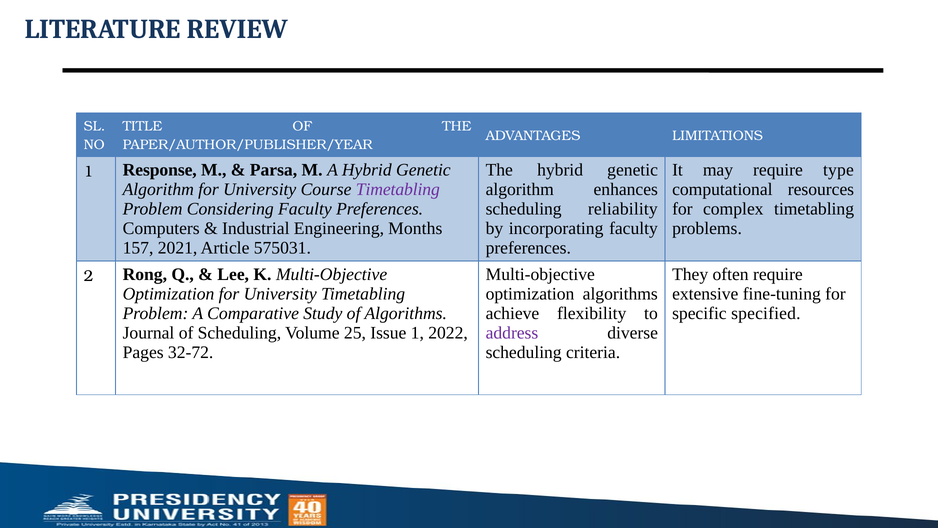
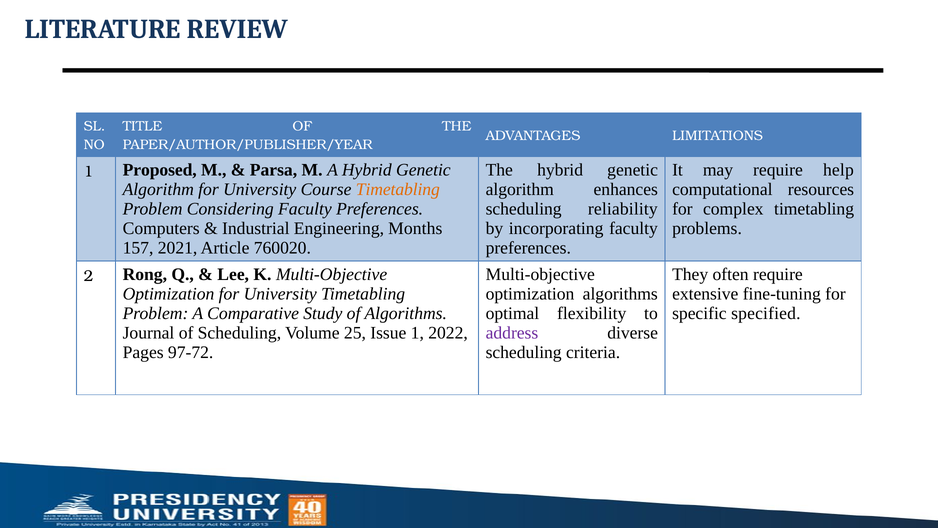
type: type -> help
Response: Response -> Proposed
Timetabling at (398, 189) colour: purple -> orange
575031: 575031 -> 760020
achieve: achieve -> optimal
32-72: 32-72 -> 97-72
